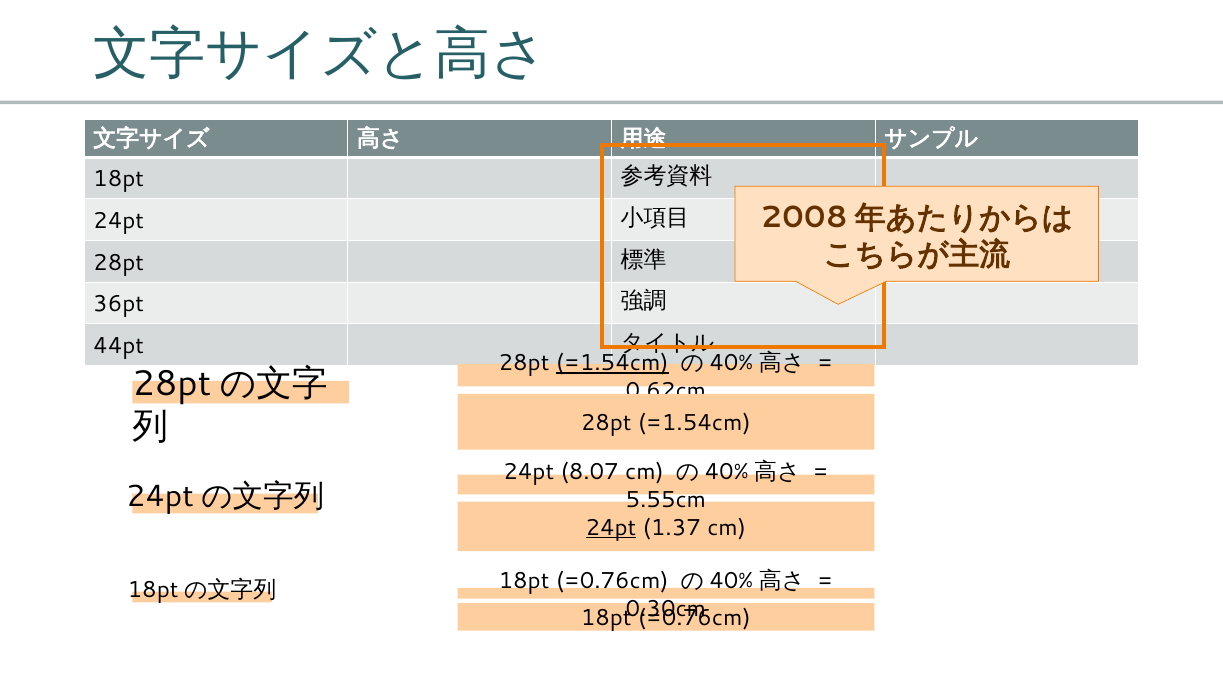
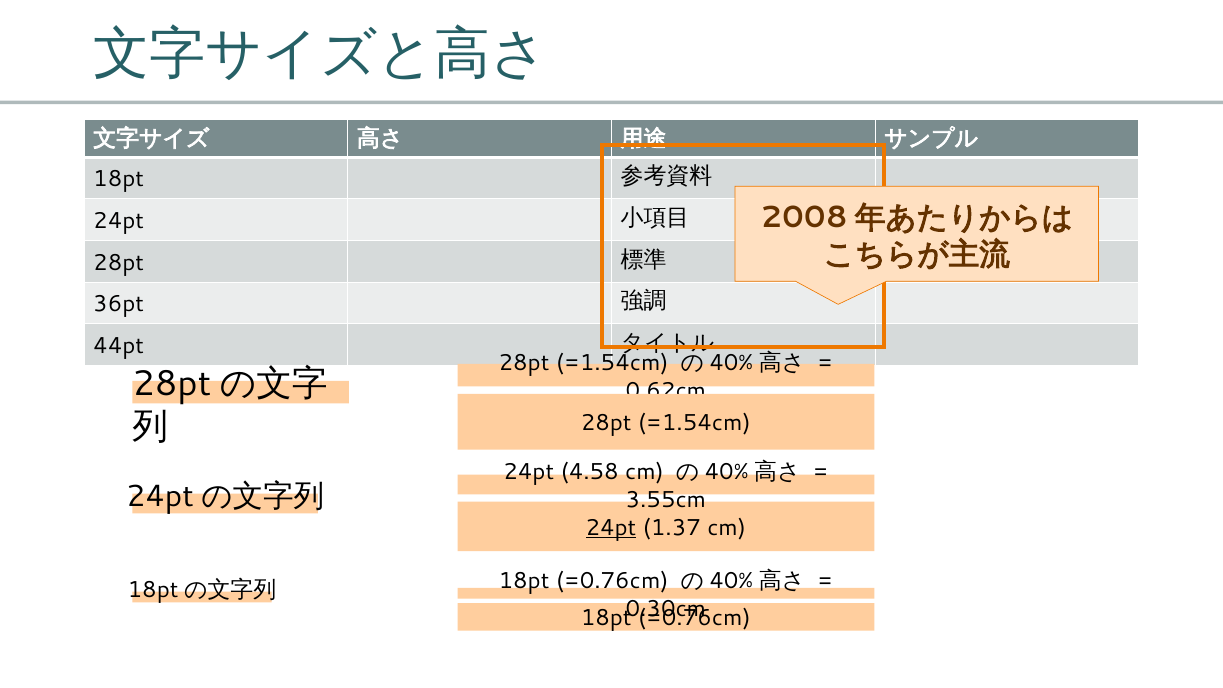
=1.54cm at (612, 363) underline: present -> none
8.07: 8.07 -> 4.58
5.55cm: 5.55cm -> 3.55cm
